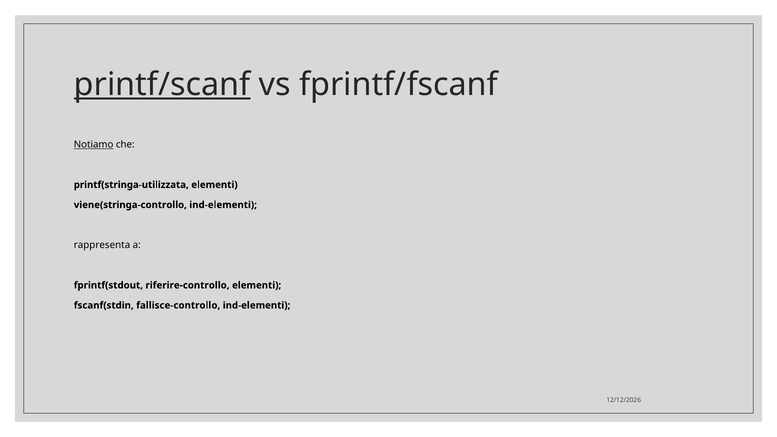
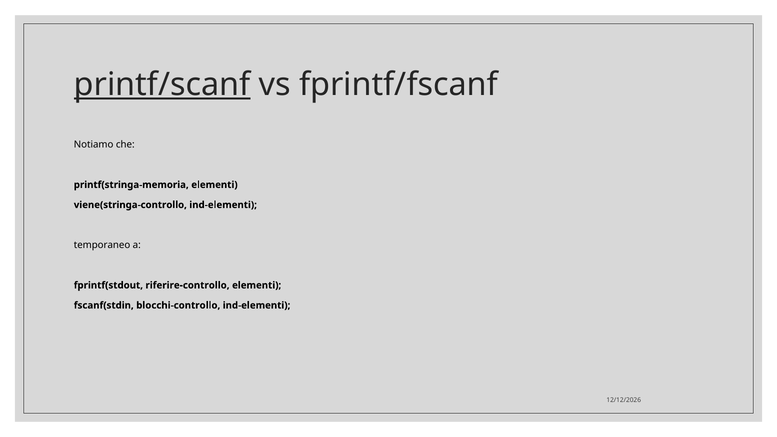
Notiamo underline: present -> none
printf(stringa-utilizzata: printf(stringa-utilizzata -> printf(stringa-memoria
rappresenta: rappresenta -> temporaneo
fallisce-controllo: fallisce-controllo -> blocchi-controllo
